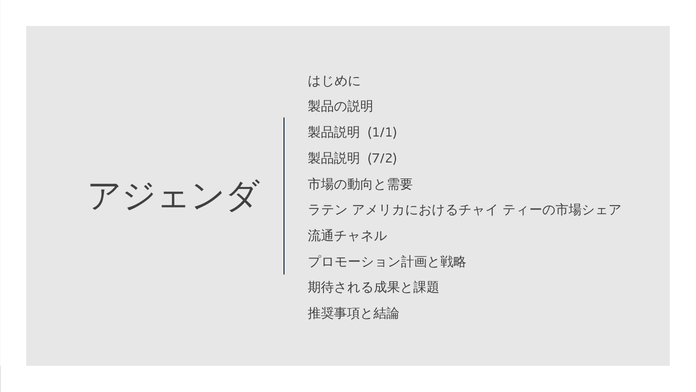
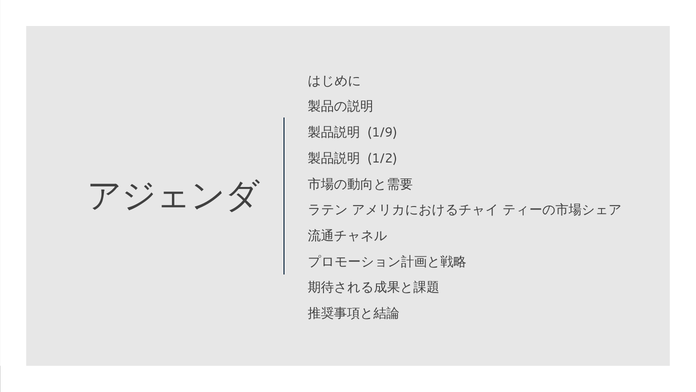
1/1: 1/1 -> 1/9
7/2: 7/2 -> 1/2
